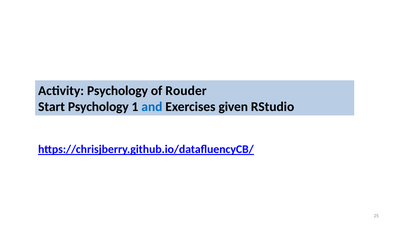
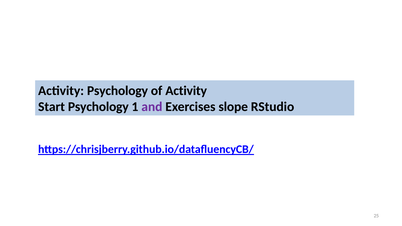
of Rouder: Rouder -> Activity
and colour: blue -> purple
given: given -> slope
